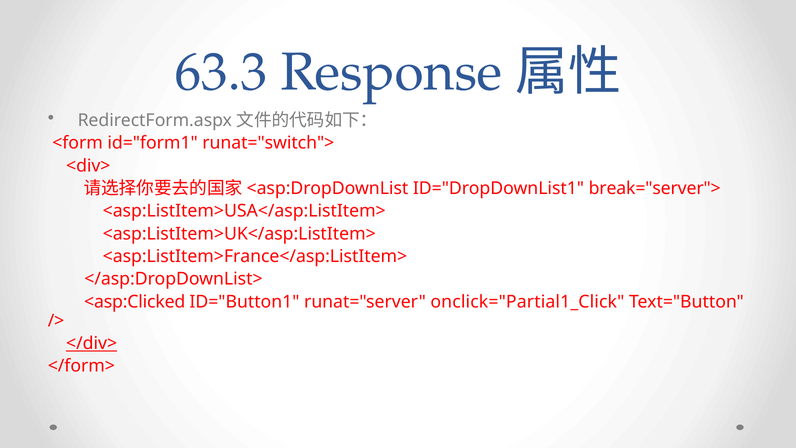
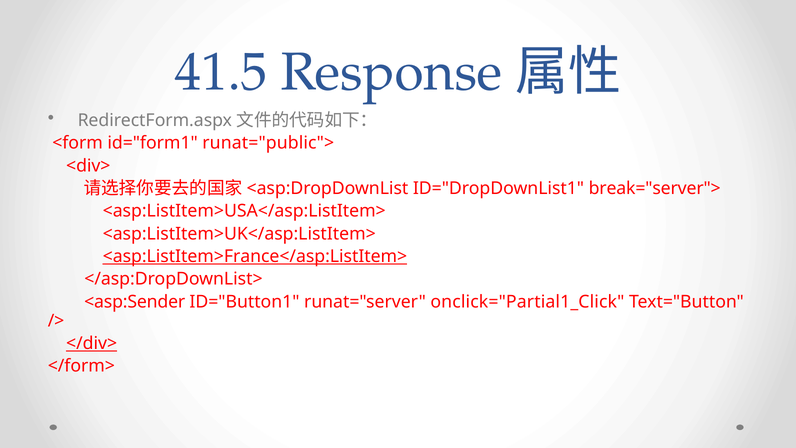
63.3: 63.3 -> 41.5
runat="switch">: runat="switch"> -> runat="public">
<asp:ListItem>France</asp:ListItem> underline: none -> present
<asp:Clicked: <asp:Clicked -> <asp:Sender
